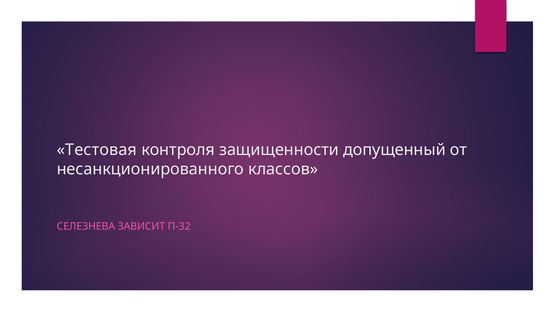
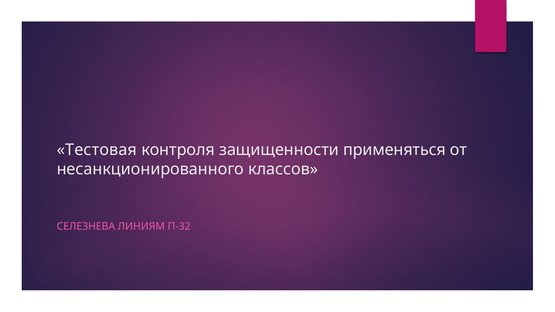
допущенный: допущенный -> применяться
ЗАВИСИТ: ЗАВИСИТ -> ЛИНИЯМ
